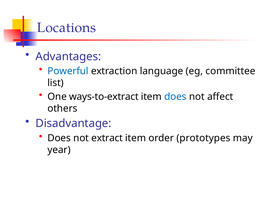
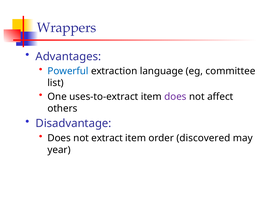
Locations: Locations -> Wrappers
ways-to-extract: ways-to-extract -> uses-to-extract
does at (175, 97) colour: blue -> purple
prototypes: prototypes -> discovered
